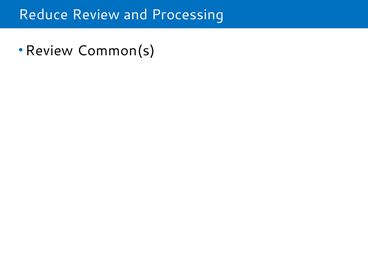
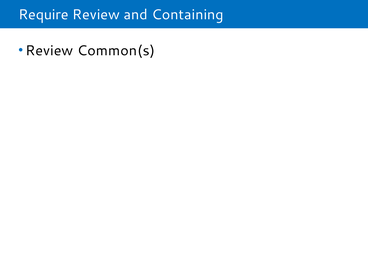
Reduce: Reduce -> Require
Processing: Processing -> Containing
